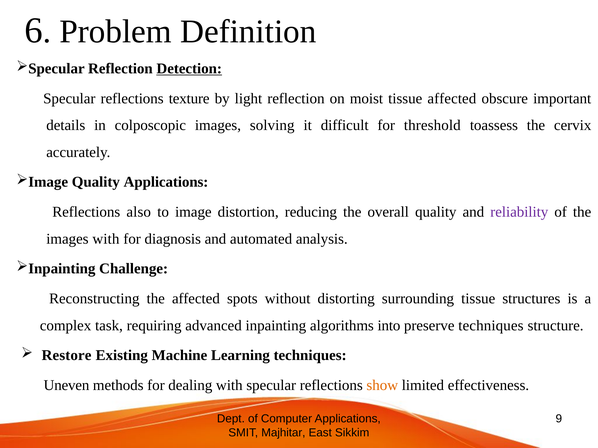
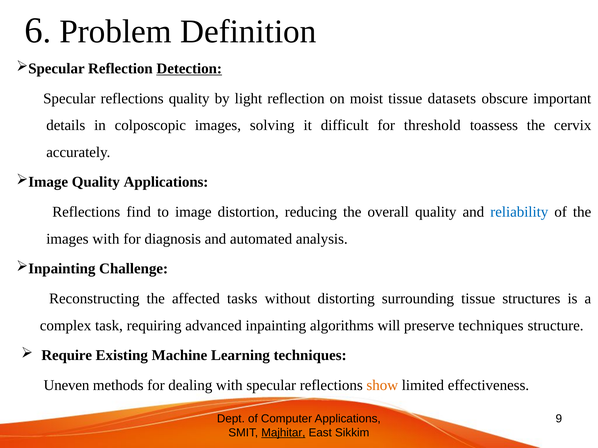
reflections texture: texture -> quality
tissue affected: affected -> datasets
also: also -> find
reliability colour: purple -> blue
spots: spots -> tasks
into: into -> will
Restore: Restore -> Require
Majhitar underline: none -> present
